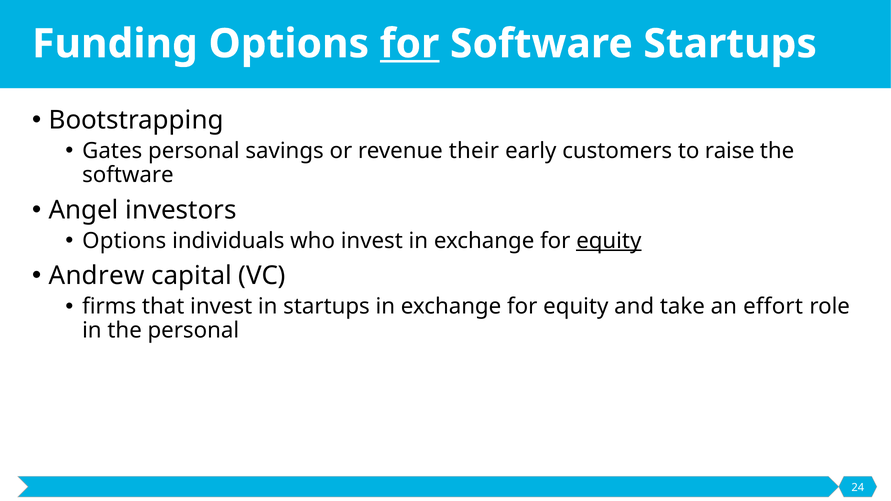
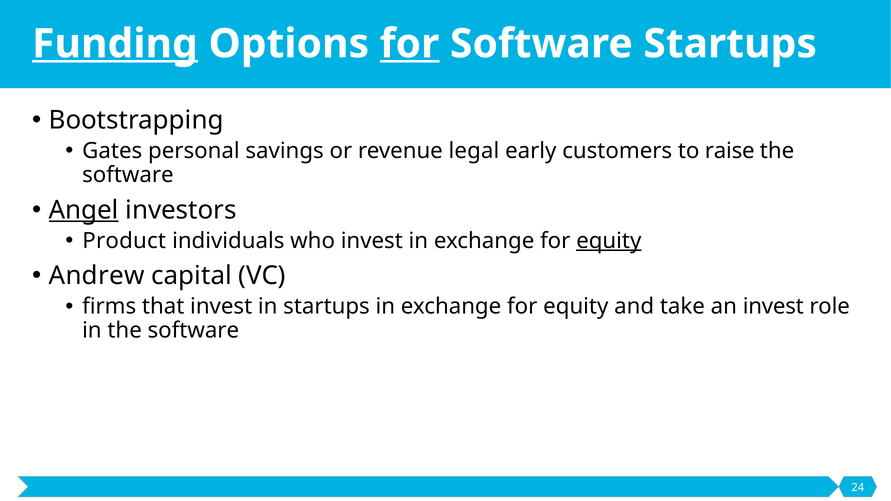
Funding underline: none -> present
their: their -> legal
Angel underline: none -> present
Options at (124, 241): Options -> Product
an effort: effort -> invest
in the personal: personal -> software
